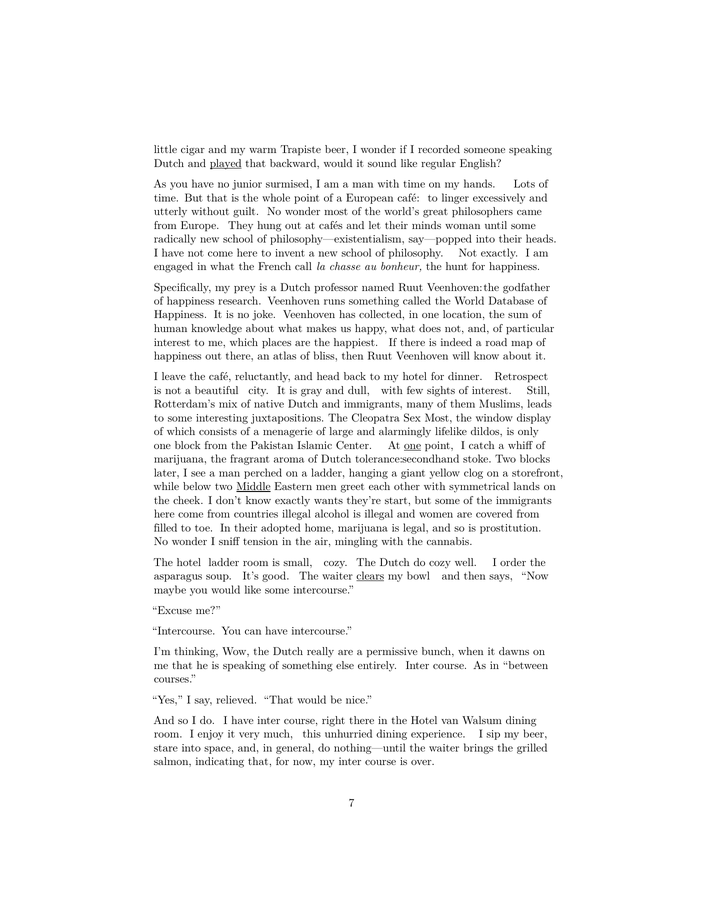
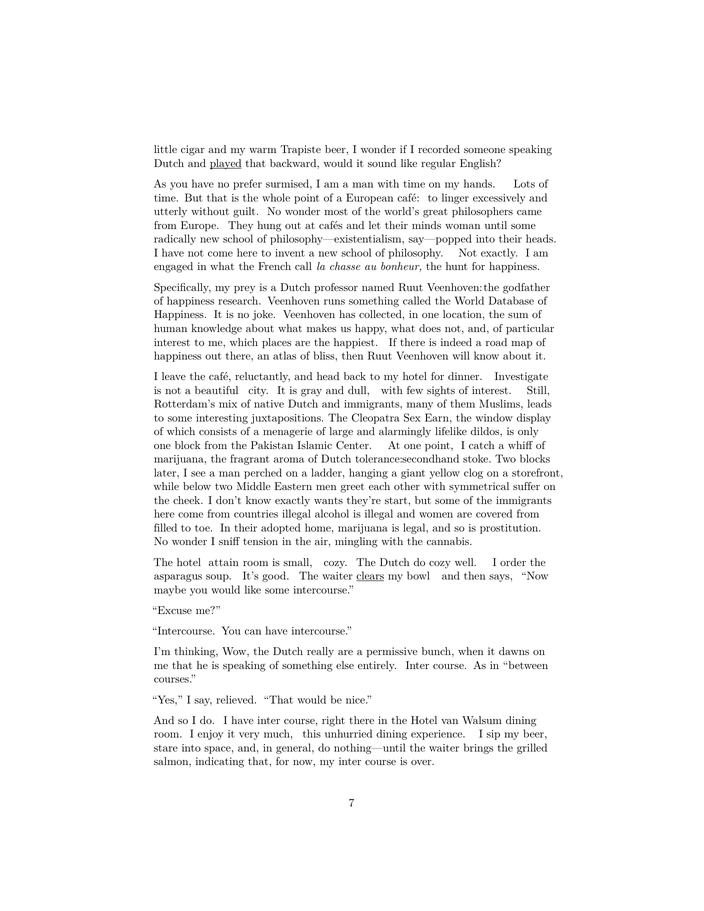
junior: junior -> prefer
Retrospect: Retrospect -> Investigate
Sex Most: Most -> Earn
one at (413, 445) underline: present -> none
Middle underline: present -> none
lands: lands -> suffer
hotel ladder: ladder -> attain
